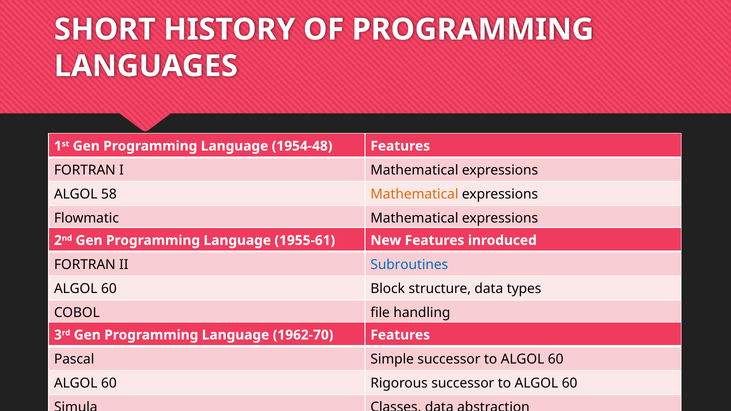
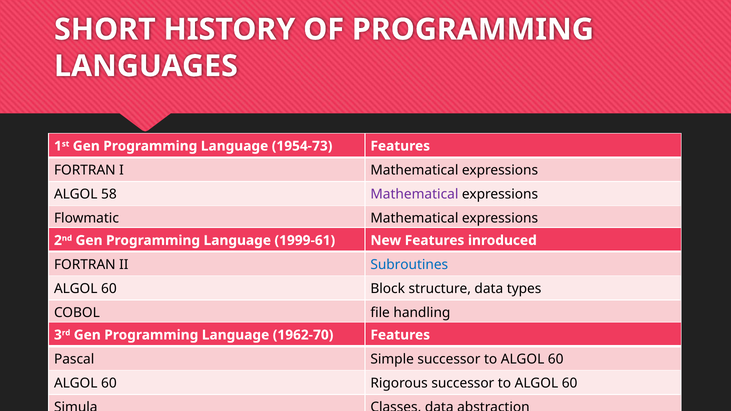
1954-48: 1954-48 -> 1954-73
Mathematical at (414, 194) colour: orange -> purple
1955-61: 1955-61 -> 1999-61
